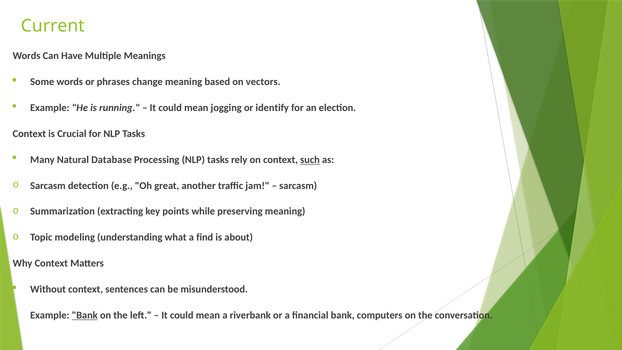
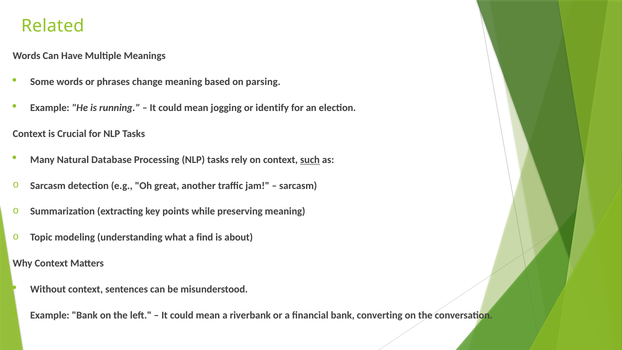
Current: Current -> Related
vectors: vectors -> parsing
Bank at (85, 315) underline: present -> none
computers: computers -> converting
